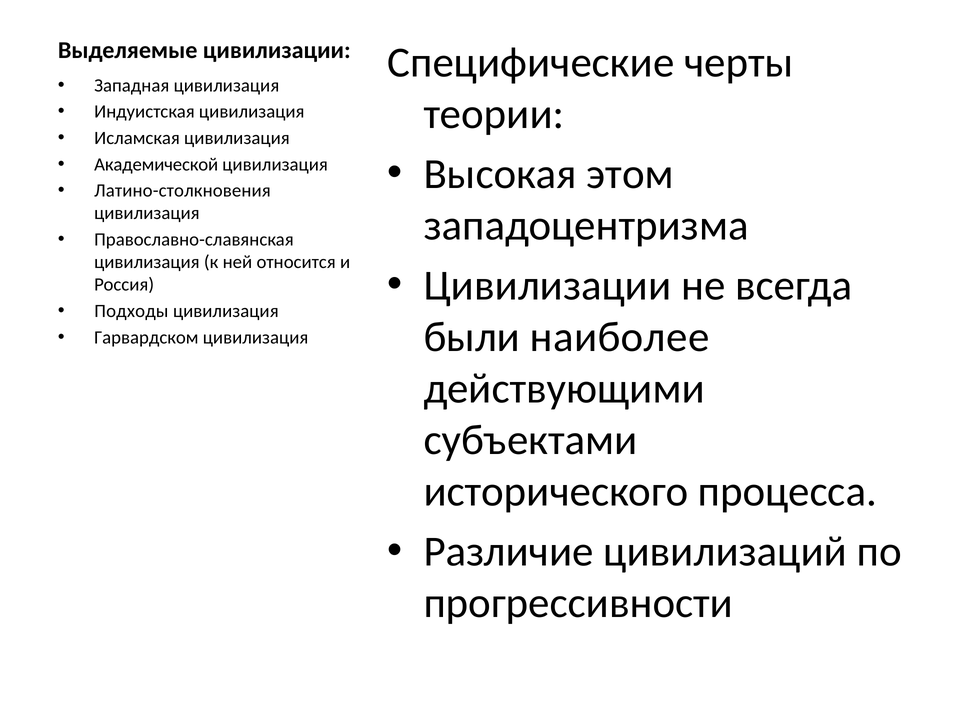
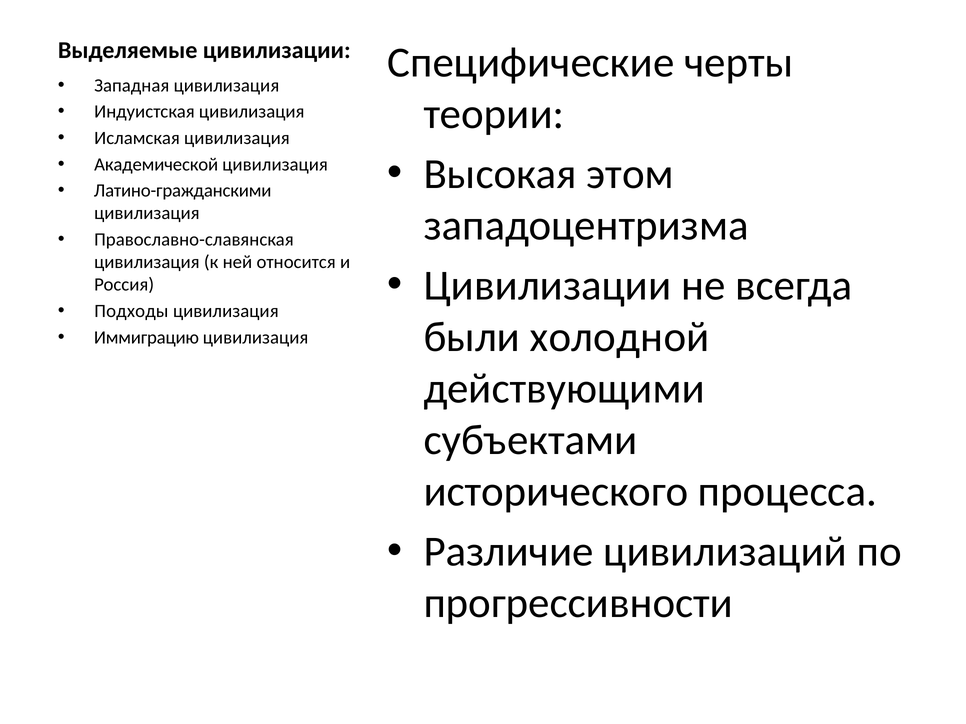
Латино-столкновения: Латино-столкновения -> Латино-гражданскими
наиболее: наиболее -> холодной
Гарвардском: Гарвардском -> Иммиграцию
